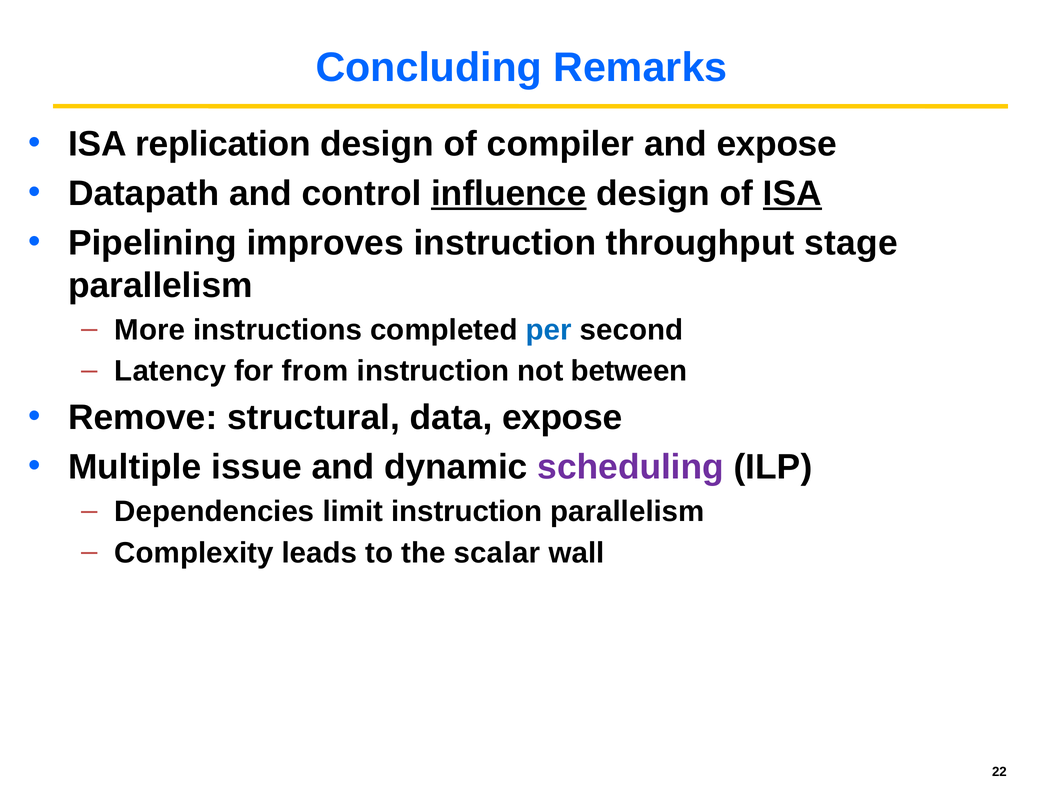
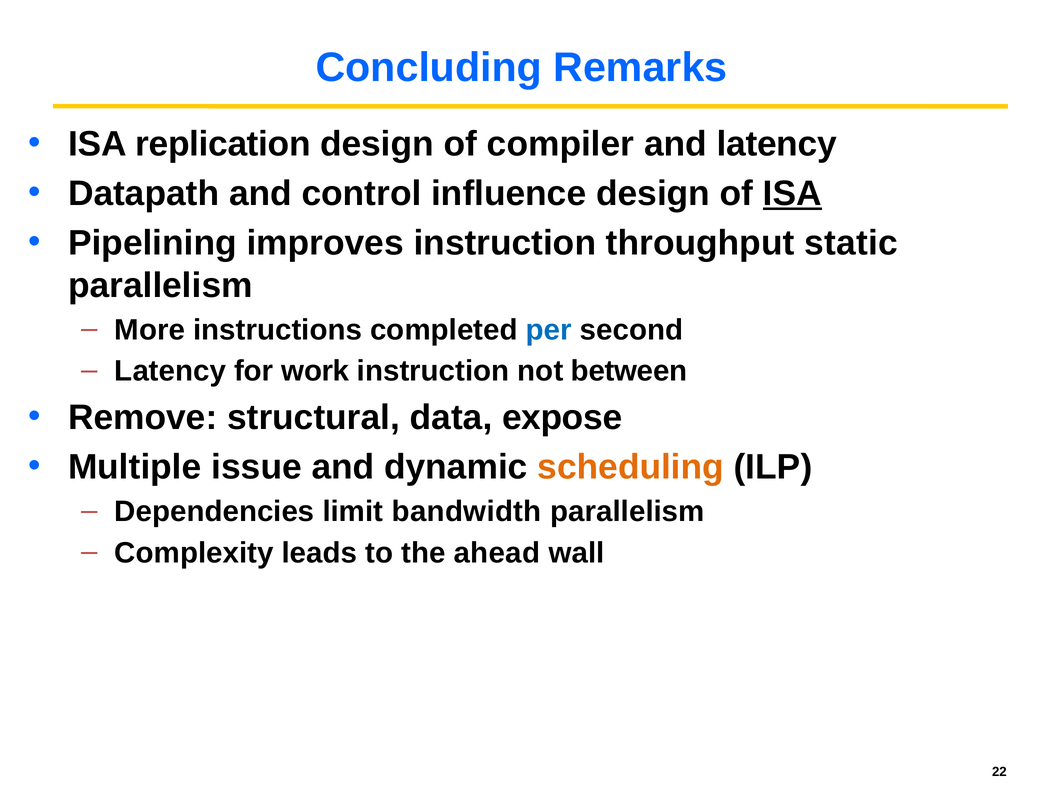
and expose: expose -> latency
influence underline: present -> none
stage: stage -> static
from: from -> work
scheduling colour: purple -> orange
limit instruction: instruction -> bandwidth
scalar: scalar -> ahead
